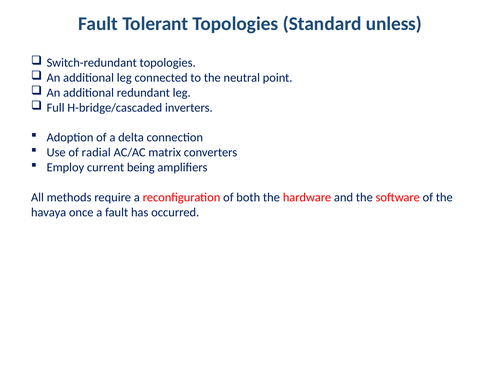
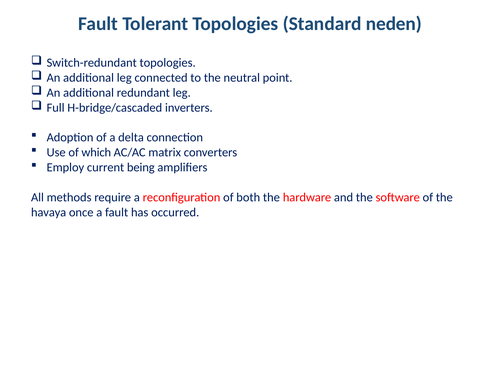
unless: unless -> neden
radial: radial -> which
